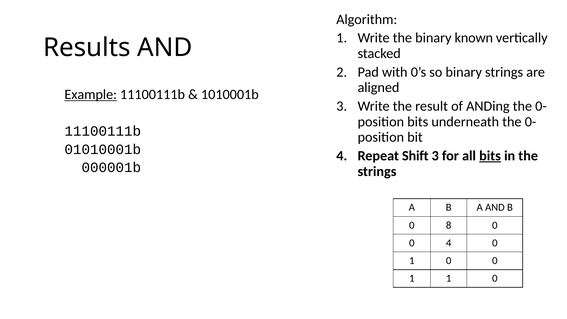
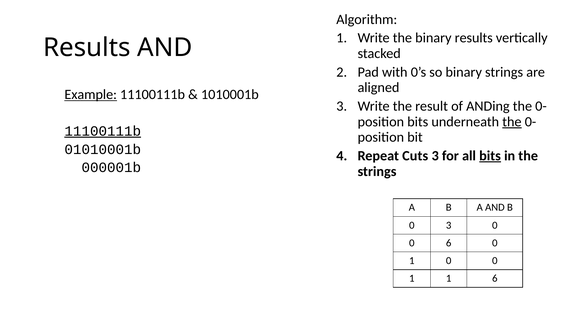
binary known: known -> results
the at (512, 122) underline: none -> present
11100111b at (103, 131) underline: none -> present
Shift: Shift -> Cuts
0 8: 8 -> 3
0 4: 4 -> 6
1 1 0: 0 -> 6
